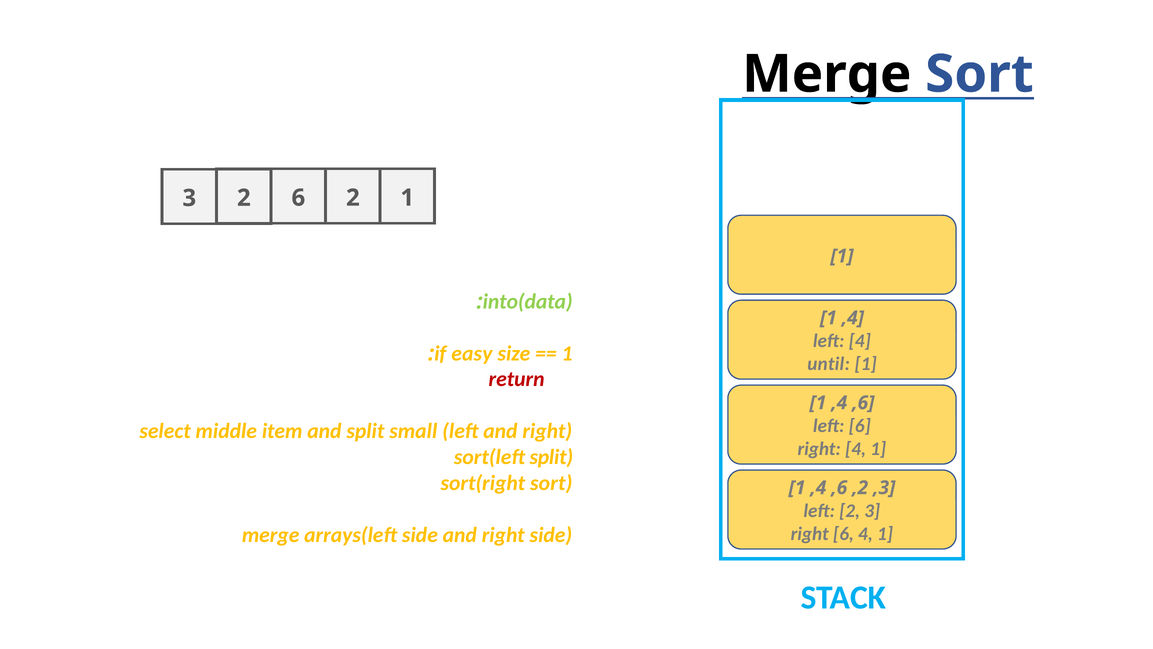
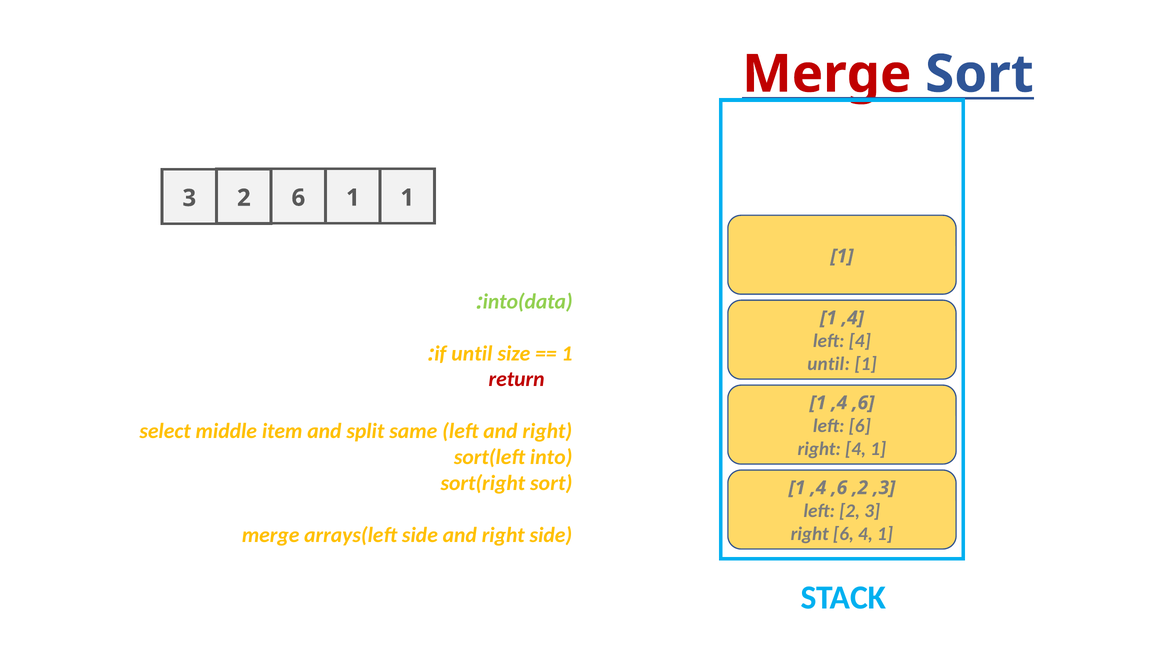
Merge at (827, 74) colour: black -> red
6 2: 2 -> 1
if easy: easy -> until
small: small -> same
sort(left split: split -> into
